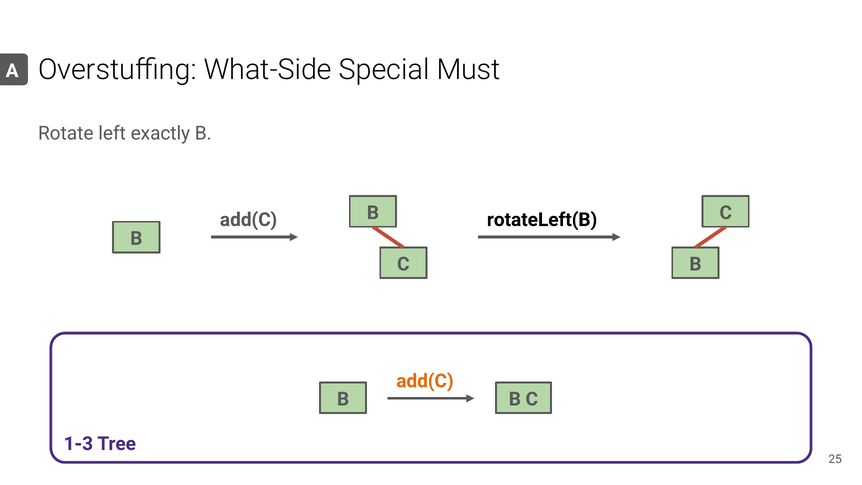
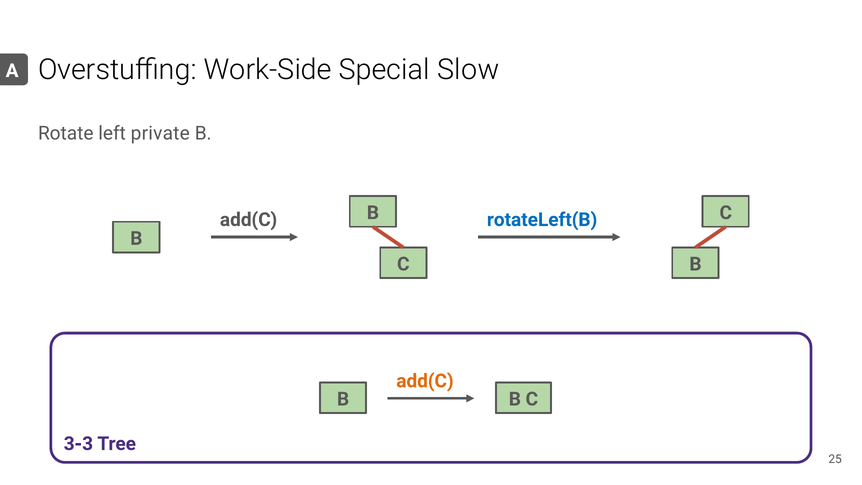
What-Side: What-Side -> Work-Side
Must: Must -> Slow
exactly: exactly -> private
rotateLeft(B colour: black -> blue
1-3: 1-3 -> 3-3
